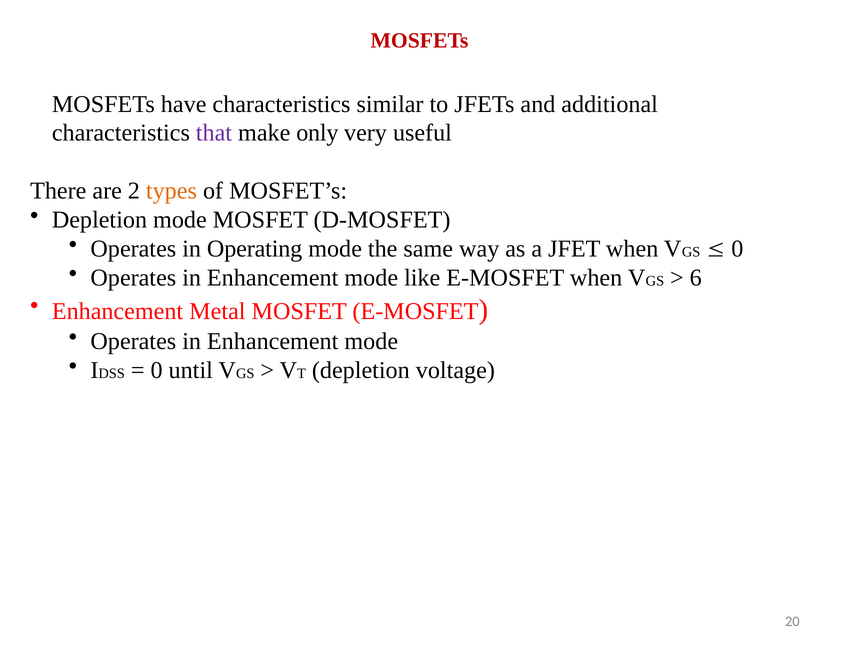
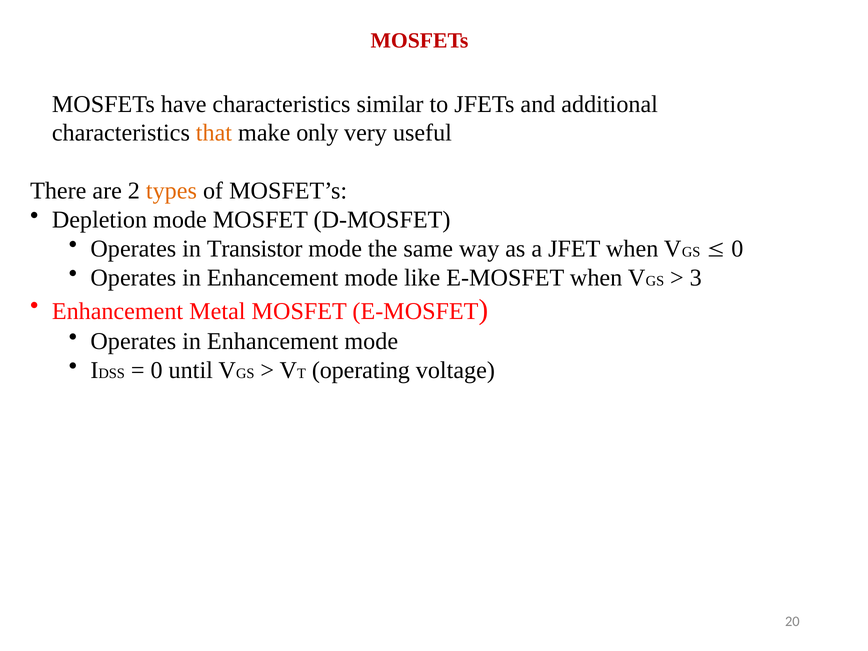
that colour: purple -> orange
Operating: Operating -> Transistor
6: 6 -> 3
depletion at (361, 370): depletion -> operating
